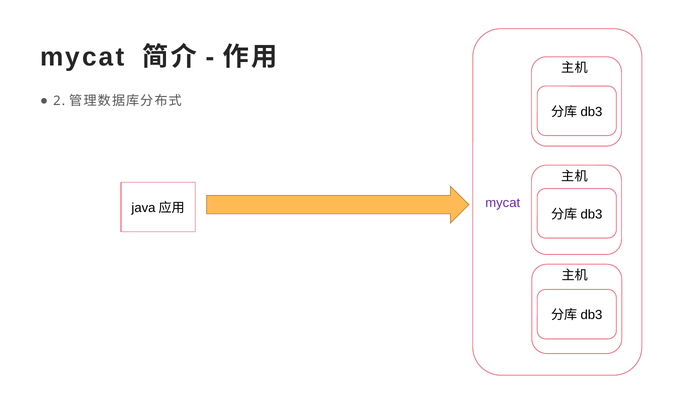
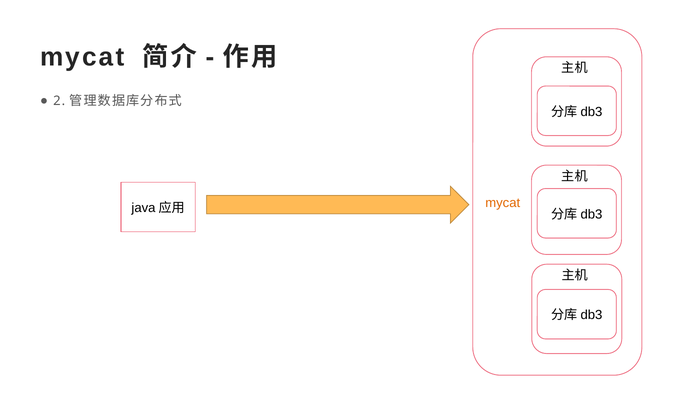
mycat at (503, 203) colour: purple -> orange
